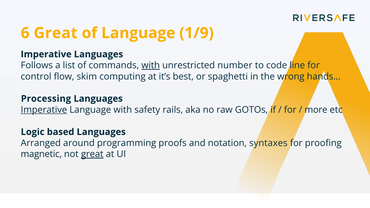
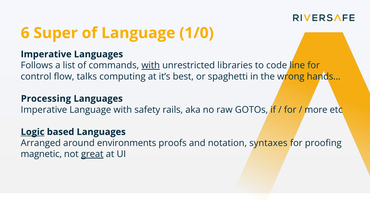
6 Great: Great -> Super
1/9: 1/9 -> 1/0
number: number -> libraries
skim: skim -> talks
Imperative at (44, 110) underline: present -> none
Logic underline: none -> present
programming: programming -> environments
